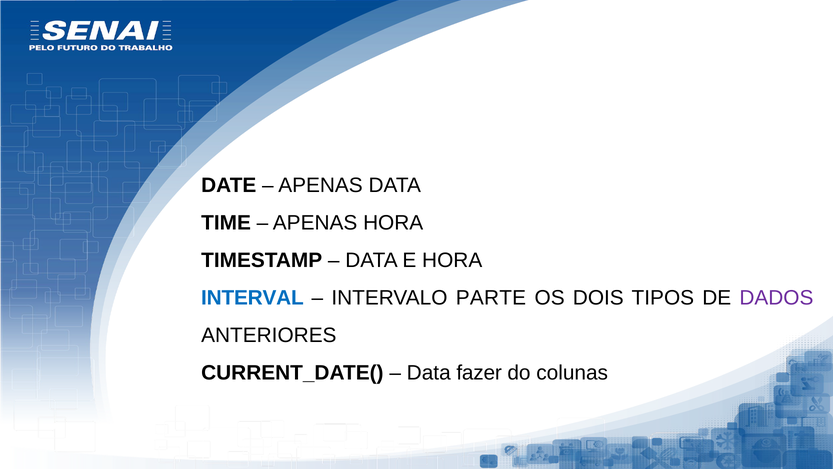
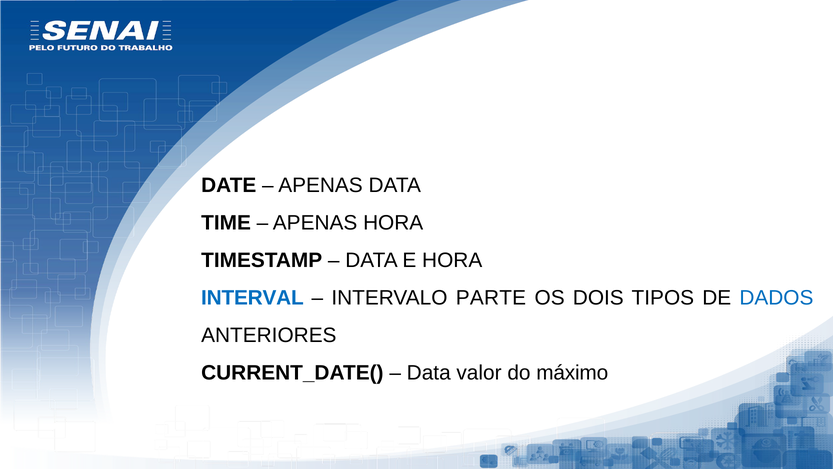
DADOS colour: purple -> blue
fazer: fazer -> valor
colunas: colunas -> máximo
